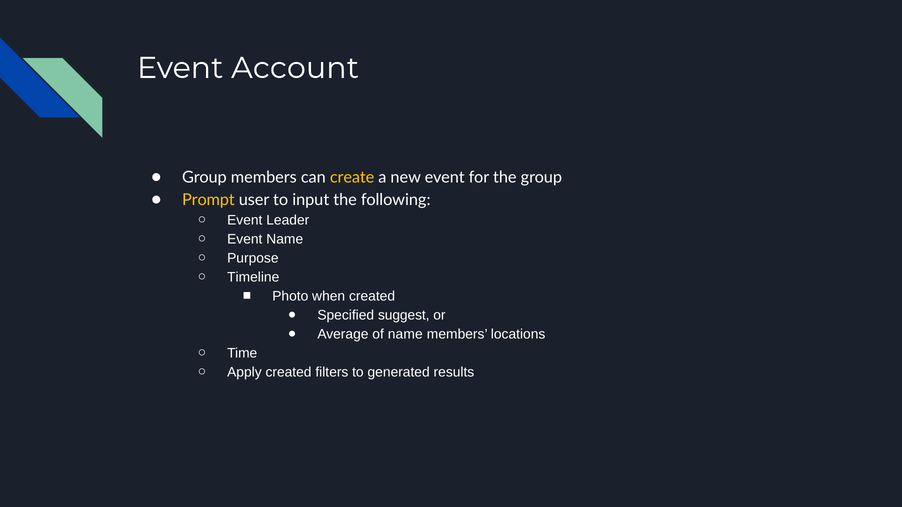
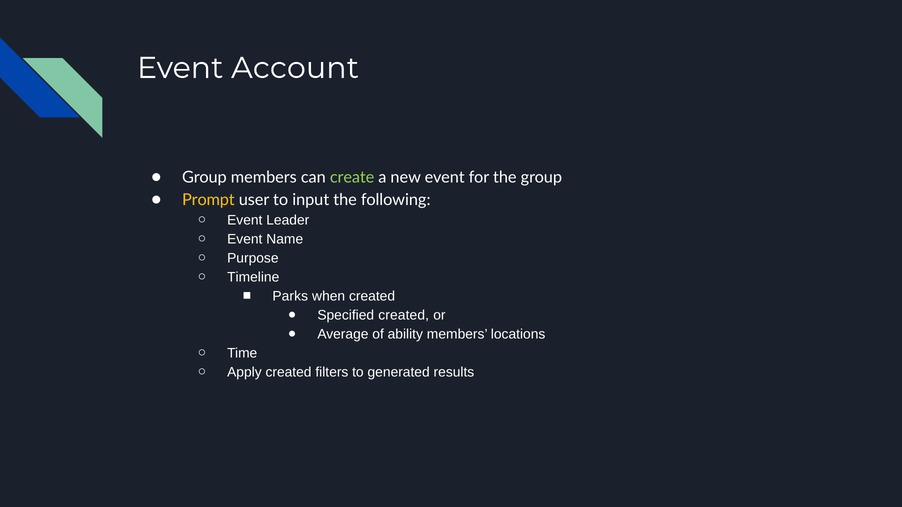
create colour: yellow -> light green
Photo: Photo -> Parks
Specified suggest: suggest -> created
of name: name -> ability
